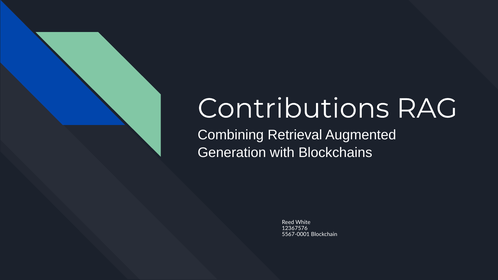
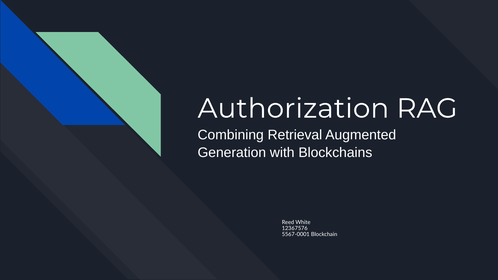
Contributions: Contributions -> Authorization
